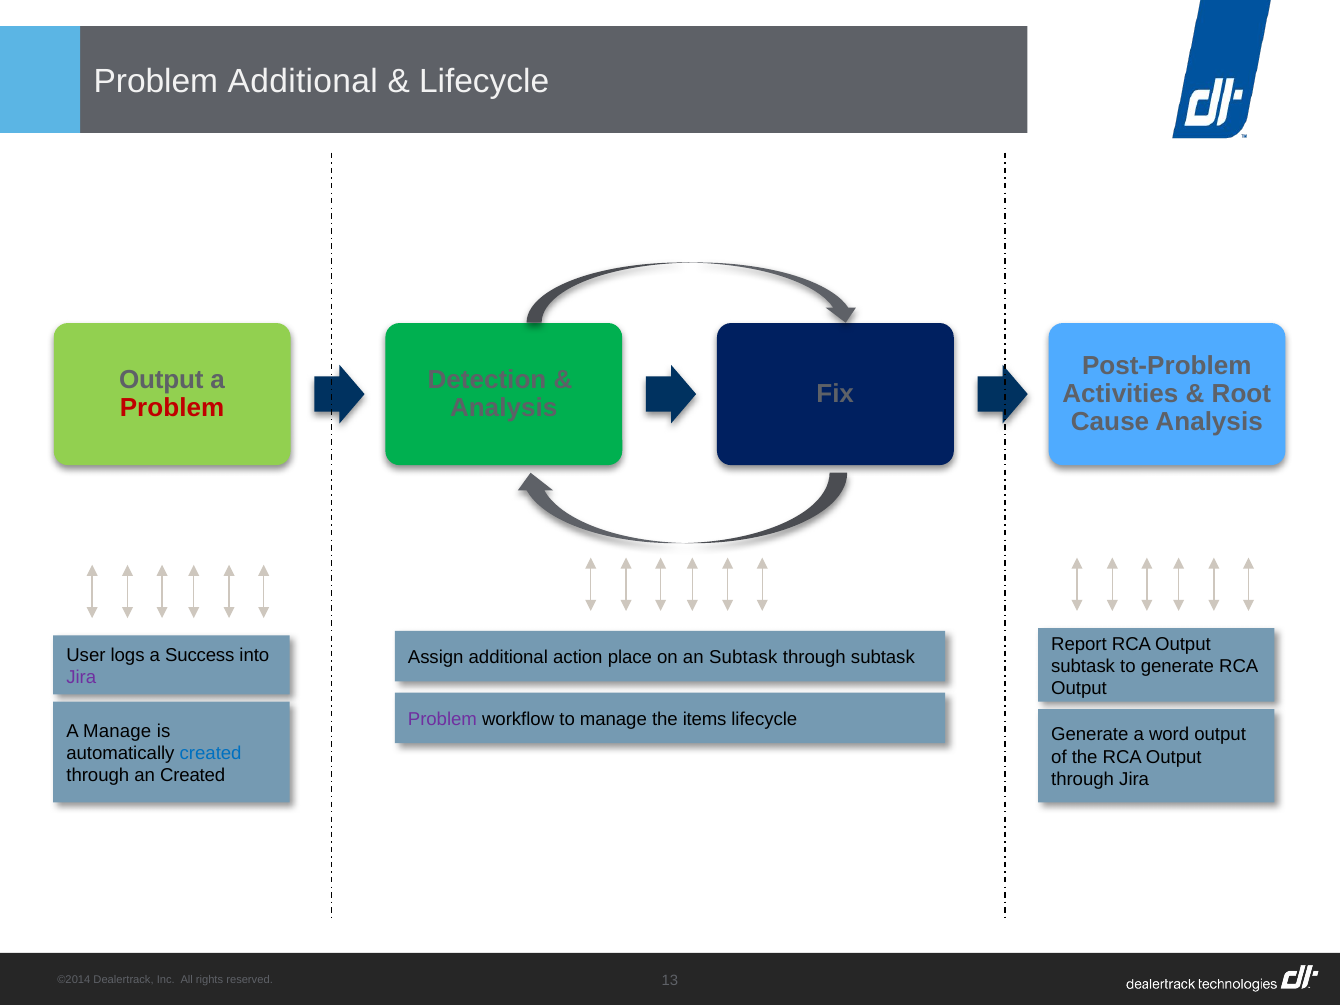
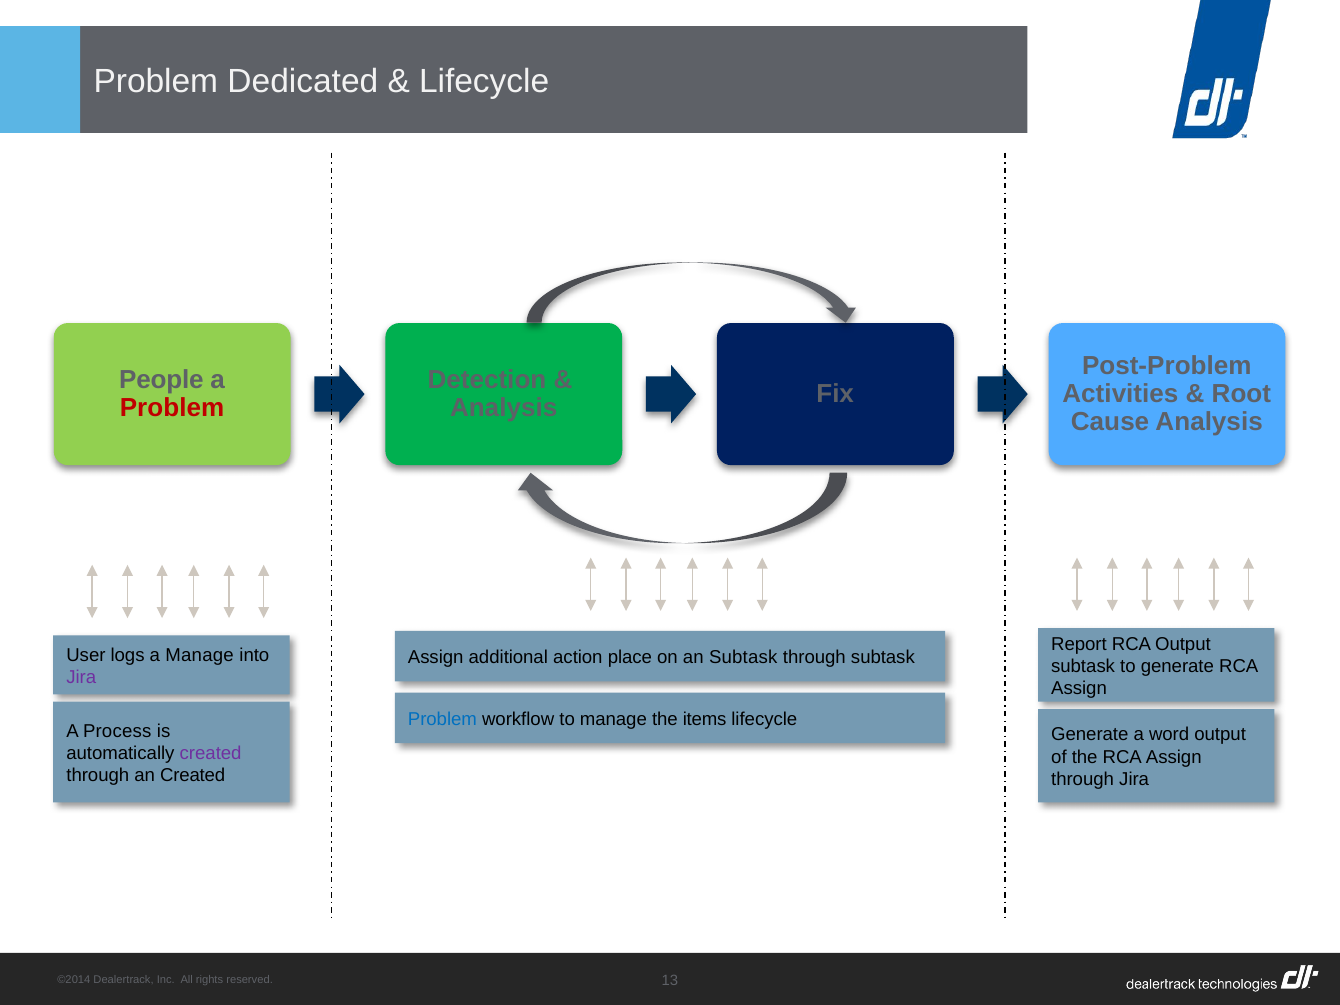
Problem Additional: Additional -> Dedicated
Output at (161, 380): Output -> People
a Success: Success -> Manage
Output at (1079, 689): Output -> Assign
Problem at (442, 719) colour: purple -> blue
A Manage: Manage -> Process
created at (211, 753) colour: blue -> purple
the RCA Output: Output -> Assign
